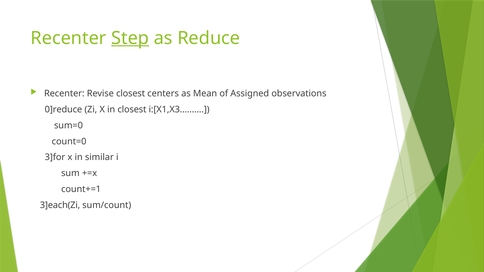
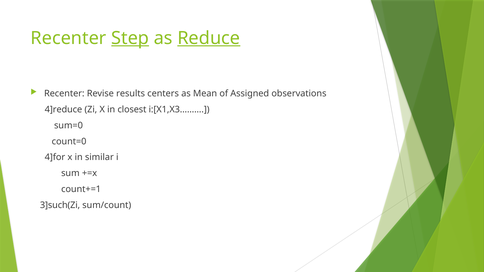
Reduce underline: none -> present
Revise closest: closest -> results
0]reduce: 0]reduce -> 4]reduce
3]for: 3]for -> 4]for
3]each(Zi: 3]each(Zi -> 3]such(Zi
